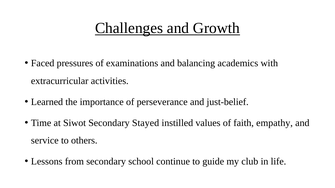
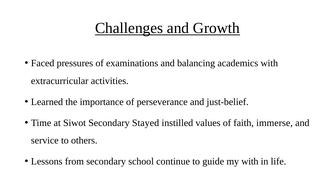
empathy: empathy -> immerse
my club: club -> with
